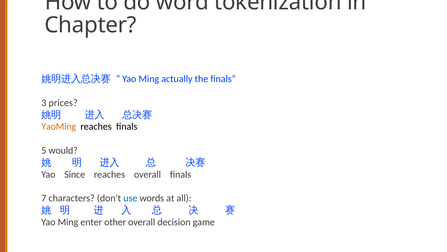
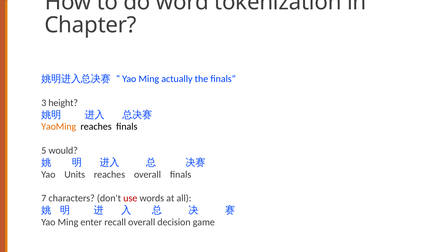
prices: prices -> height
Since: Since -> Units
use colour: blue -> red
other: other -> recall
